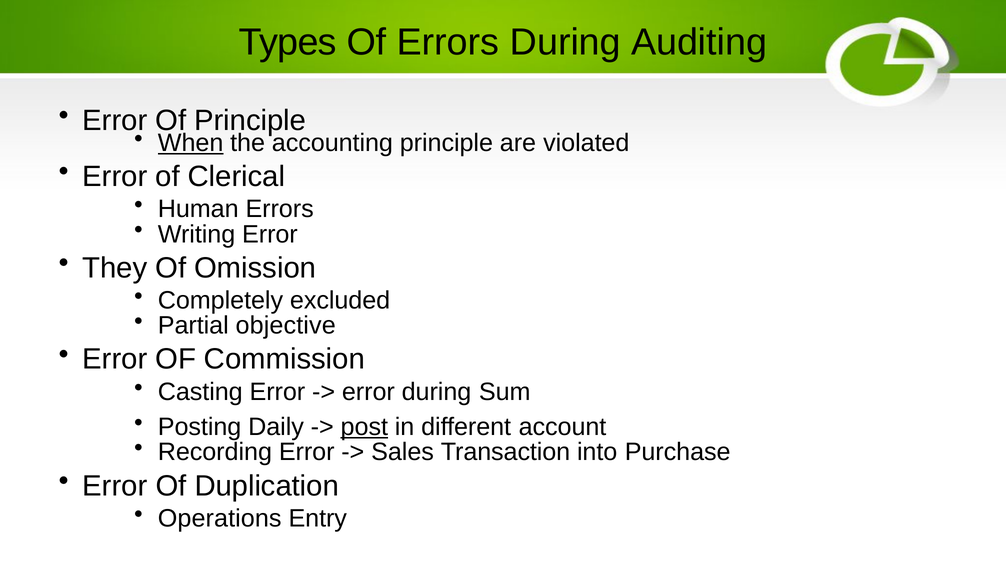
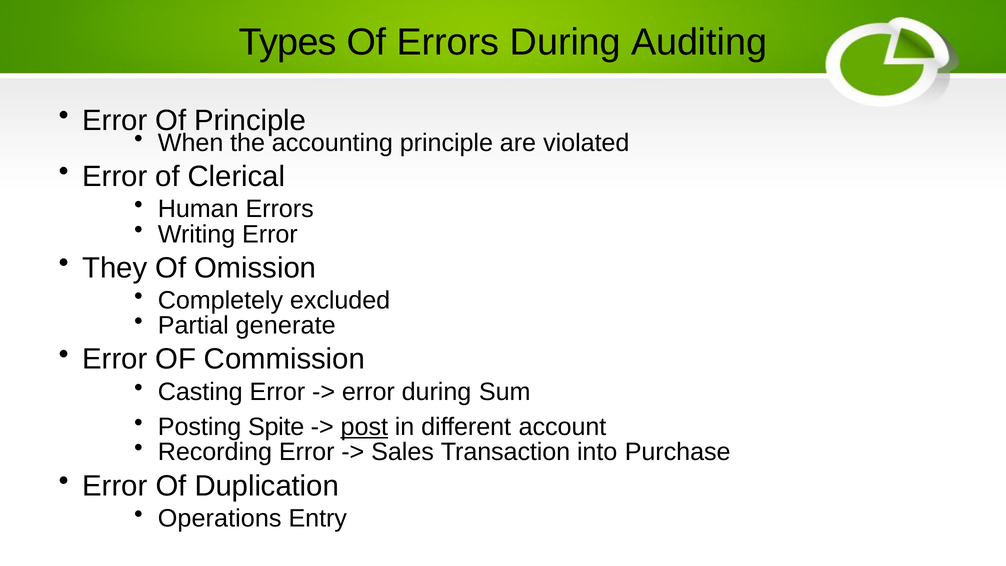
When underline: present -> none
objective: objective -> generate
Daily: Daily -> Spite
